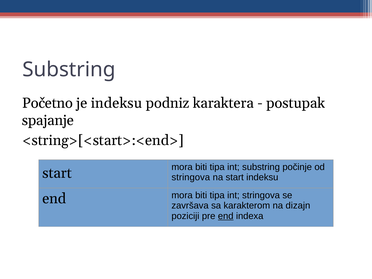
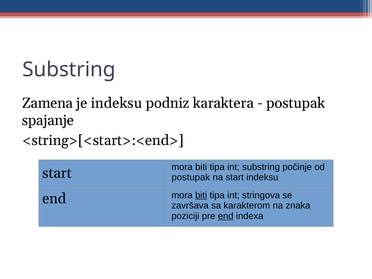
Početno: Početno -> Zamena
stringova at (191, 177): stringova -> postupak
biti at (201, 195) underline: none -> present
dizajn: dizajn -> znaka
